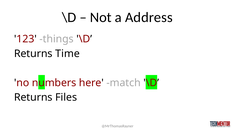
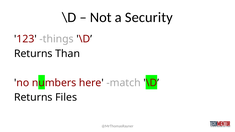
Address: Address -> Security
Time: Time -> Than
